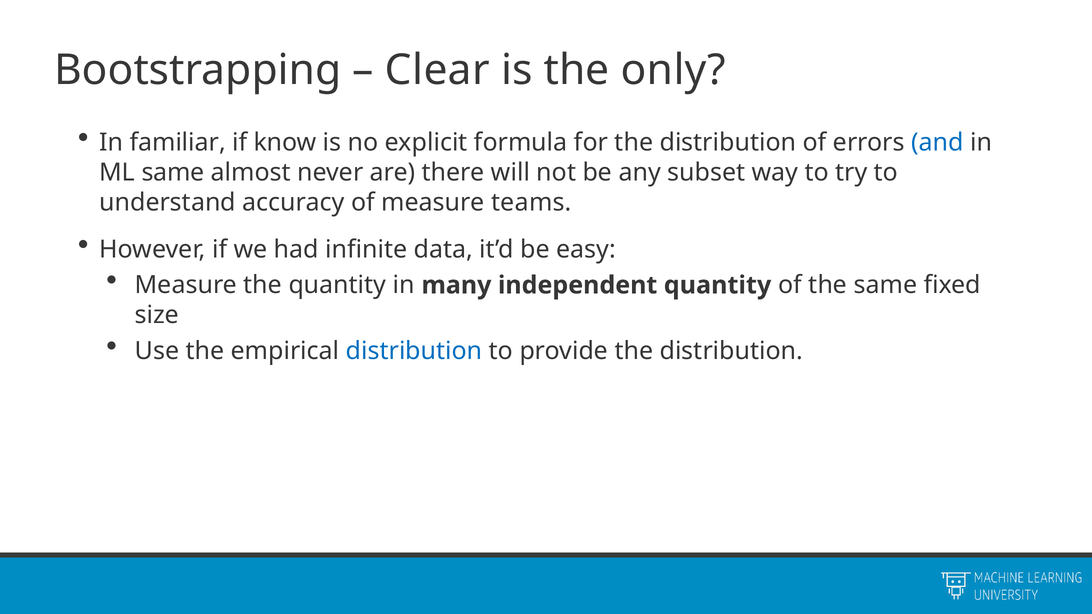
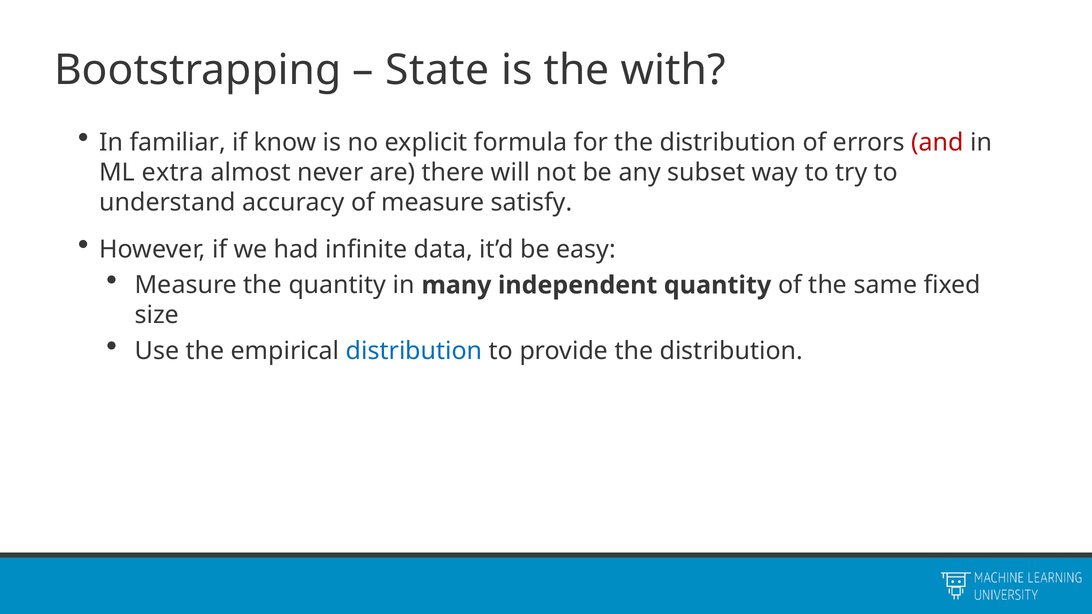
Clear: Clear -> State
only: only -> with
and colour: blue -> red
ML same: same -> extra
teams: teams -> satisfy
